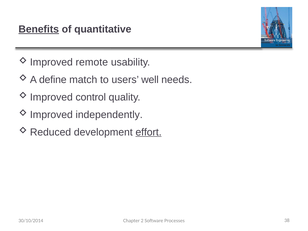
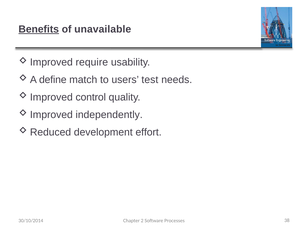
quantitative: quantitative -> unavailable
remote: remote -> require
well: well -> test
effort underline: present -> none
